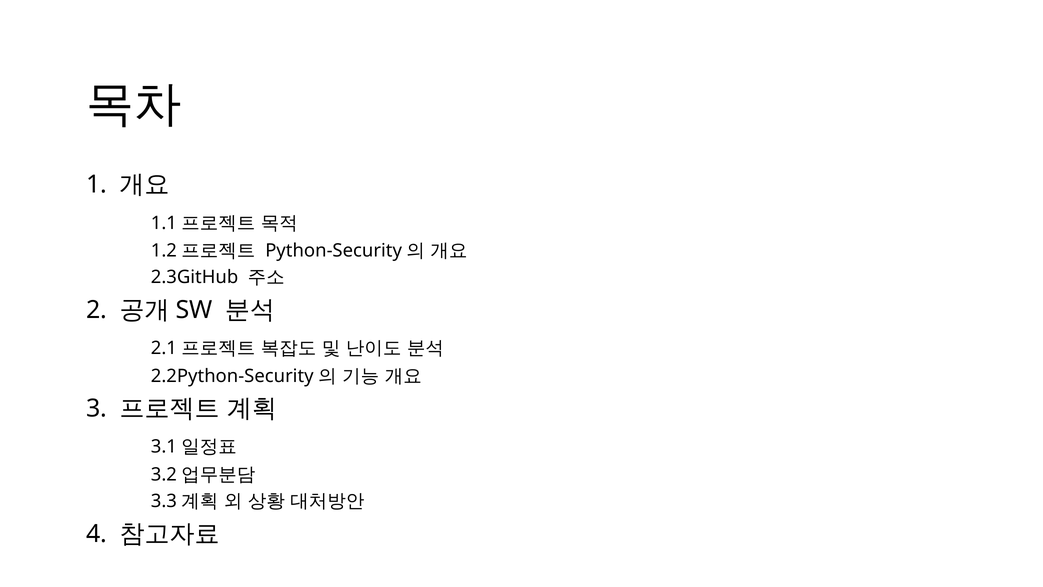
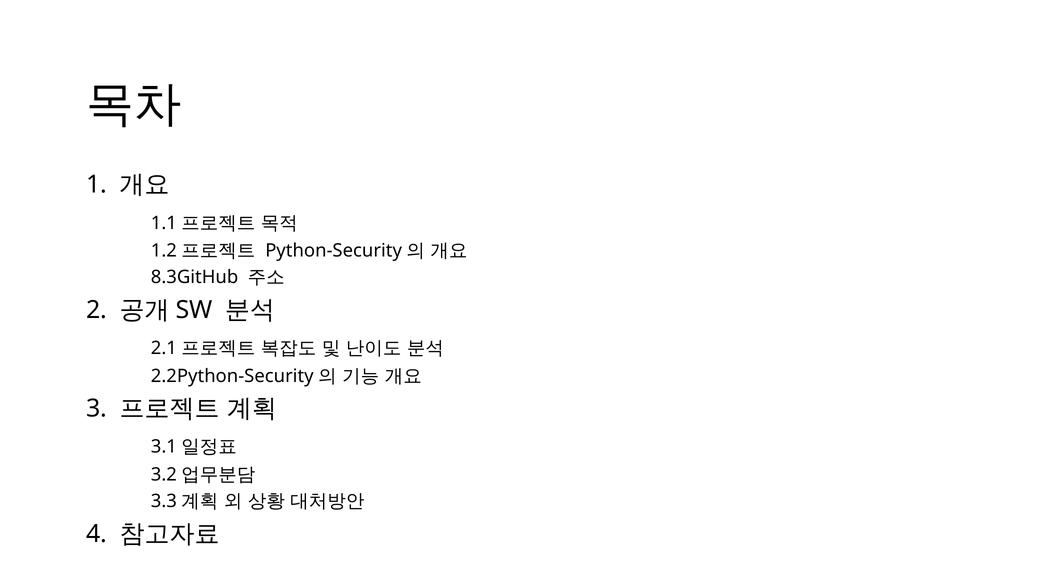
2.3GitHub: 2.3GitHub -> 8.3GitHub
